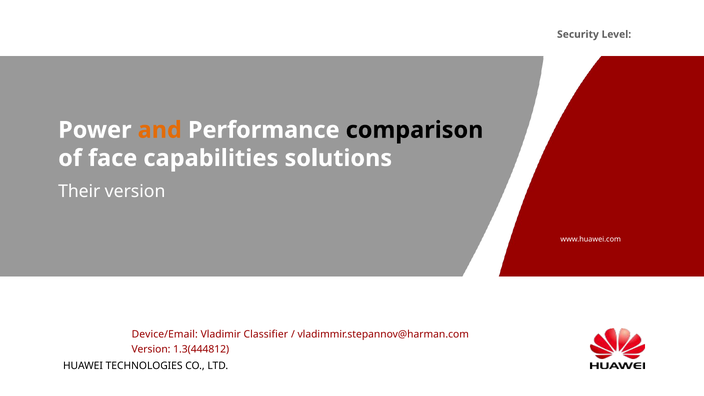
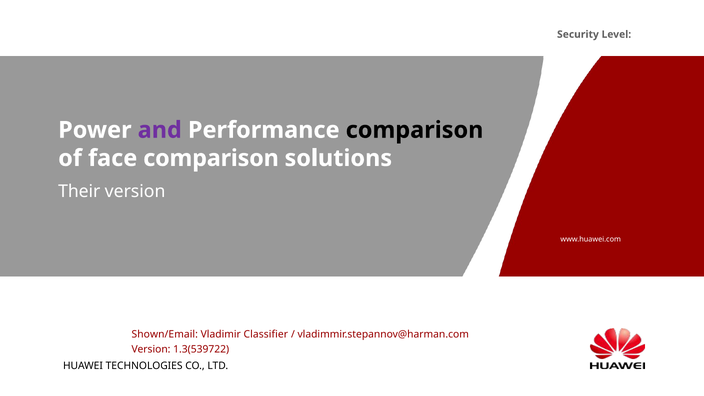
and colour: orange -> purple
face capabilities: capabilities -> comparison
Device/Email: Device/Email -> Shown/Email
1.3(444812: 1.3(444812 -> 1.3(539722
